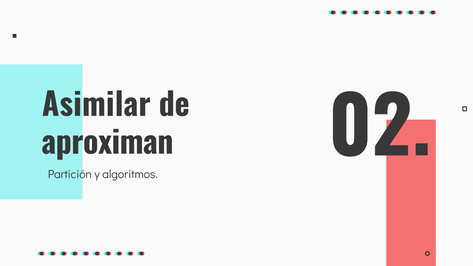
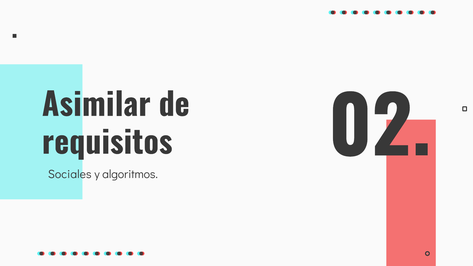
aproximan: aproximan -> requisitos
Partición: Partición -> Sociales
